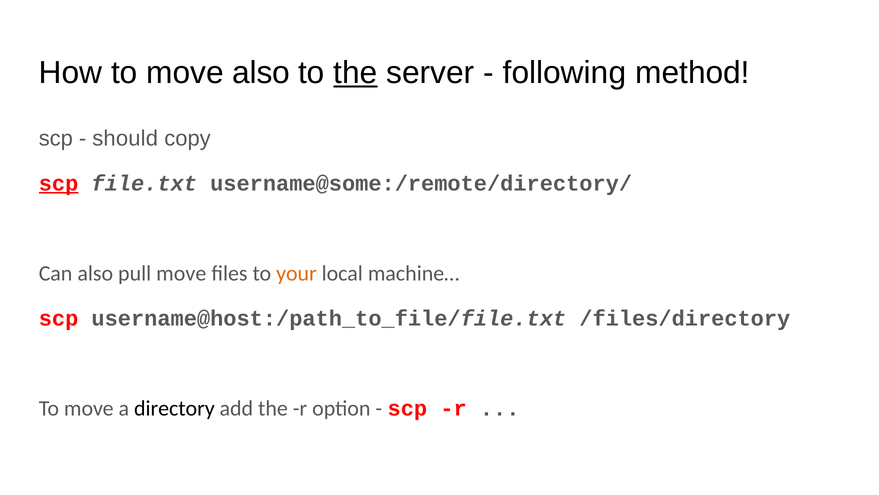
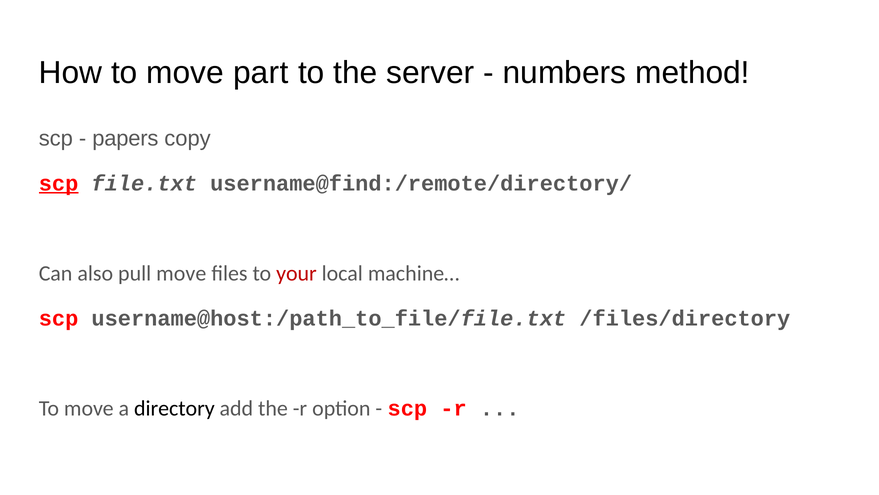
move also: also -> part
the at (355, 73) underline: present -> none
following: following -> numbers
should: should -> papers
username@some:/remote/directory/: username@some:/remote/directory/ -> username@find:/remote/directory/
your colour: orange -> red
